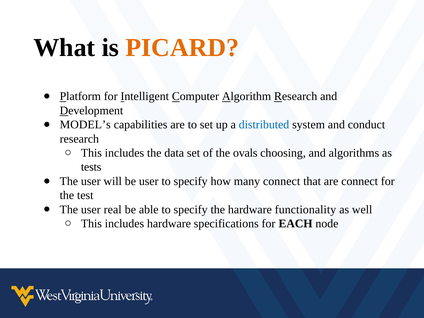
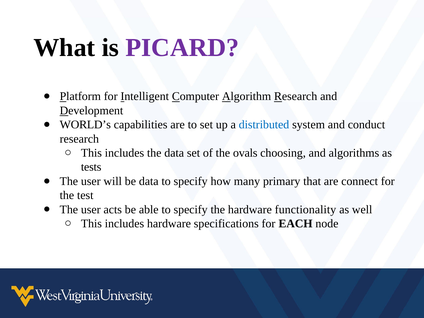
PICARD colour: orange -> purple
MODEL’s: MODEL’s -> WORLD’s
be user: user -> data
many connect: connect -> primary
real: real -> acts
